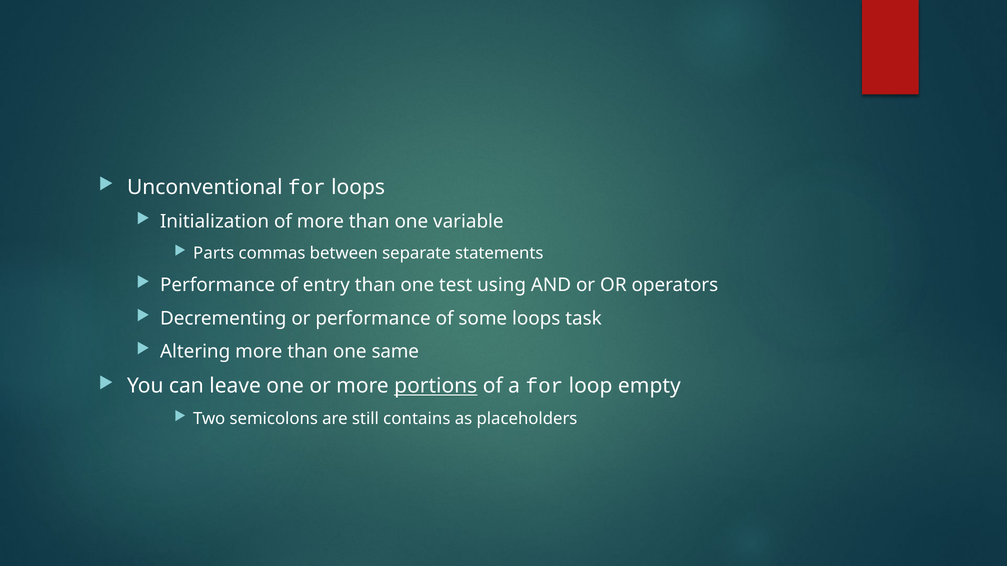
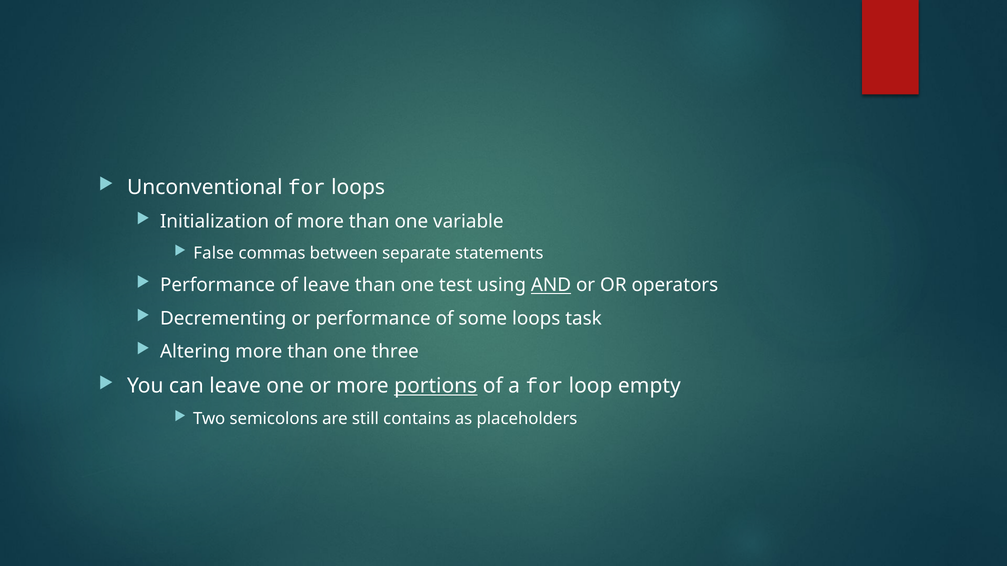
Parts: Parts -> False
of entry: entry -> leave
AND underline: none -> present
same: same -> three
